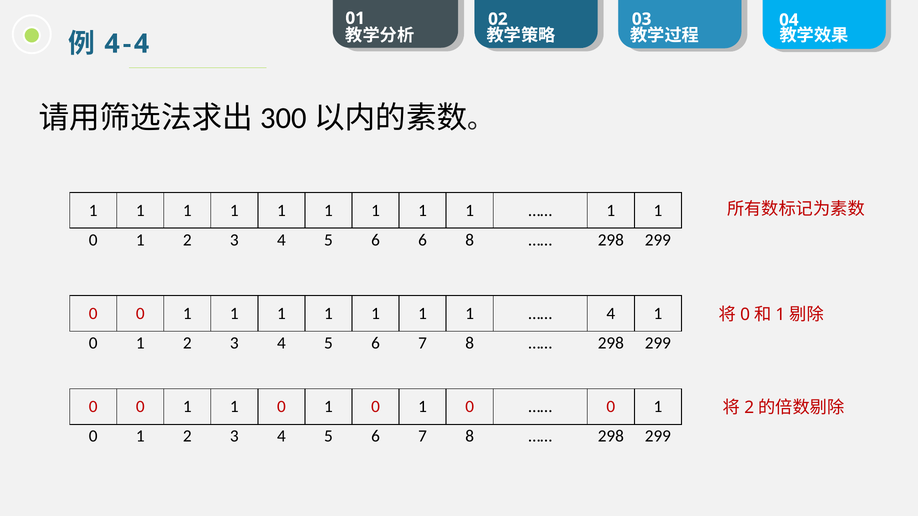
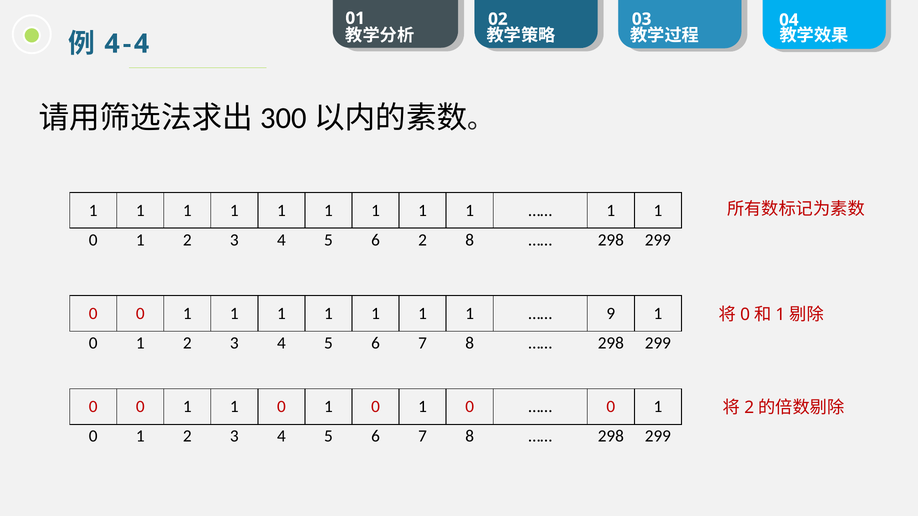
6 6: 6 -> 2
4 at (611, 314): 4 -> 9
